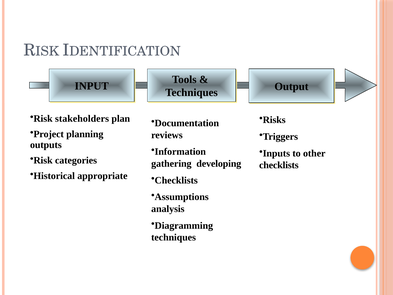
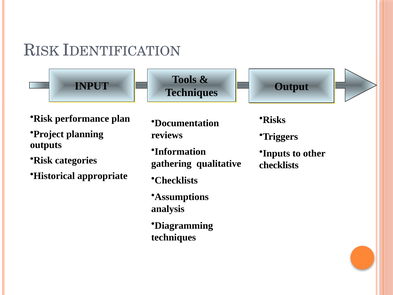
stakeholders: stakeholders -> performance
developing: developing -> qualitative
